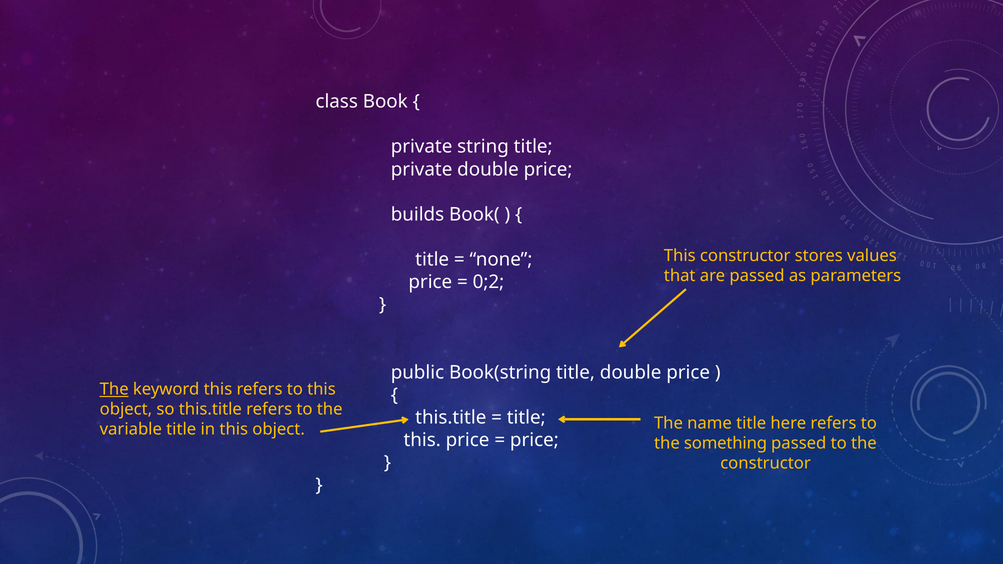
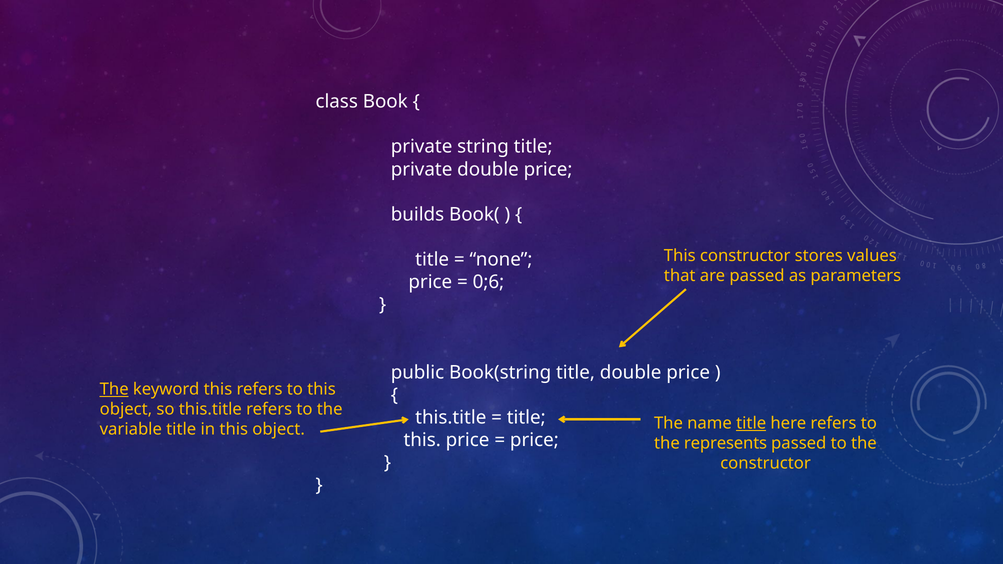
0;2: 0;2 -> 0;6
title at (751, 423) underline: none -> present
something: something -> represents
